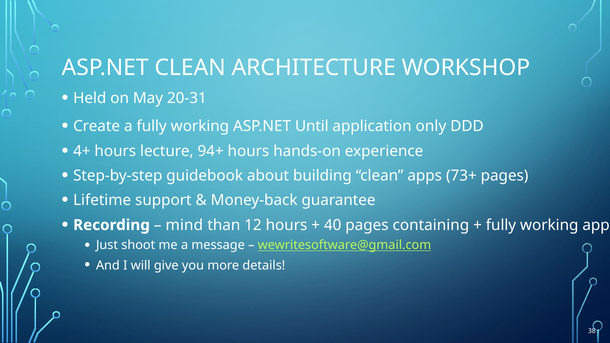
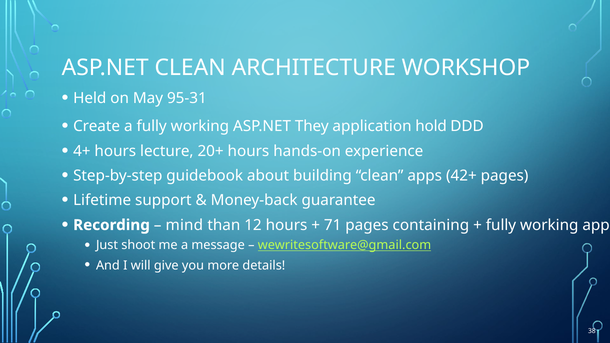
20-31: 20-31 -> 95-31
Until: Until -> They
only: only -> hold
94+: 94+ -> 20+
73+: 73+ -> 42+
40: 40 -> 71
